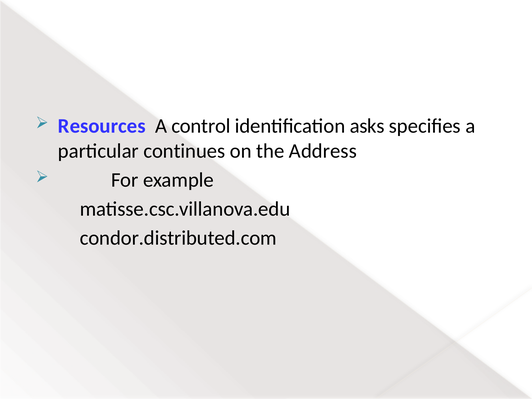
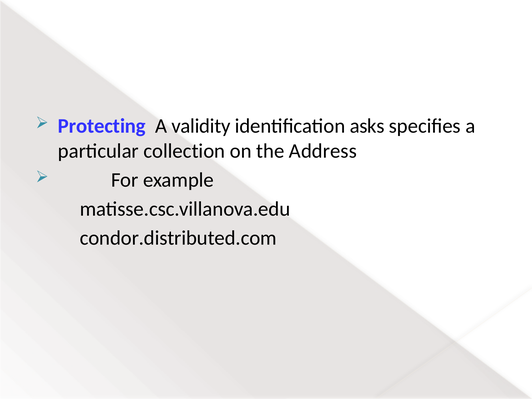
Resources: Resources -> Protecting
control: control -> validity
continues: continues -> collection
